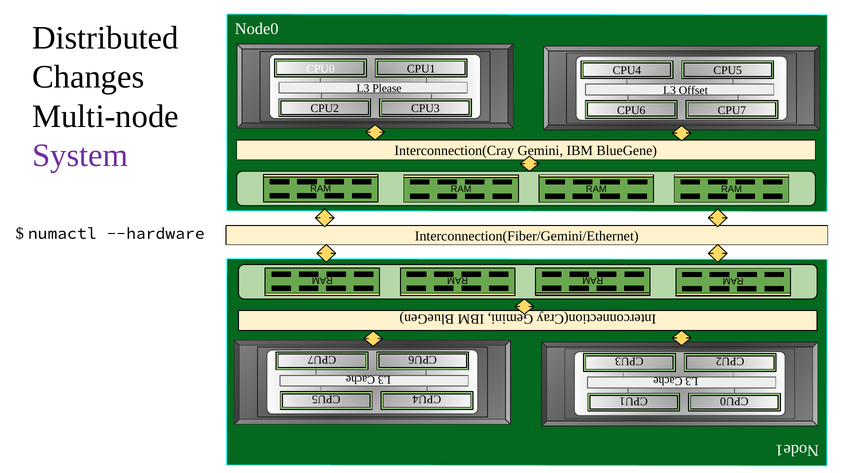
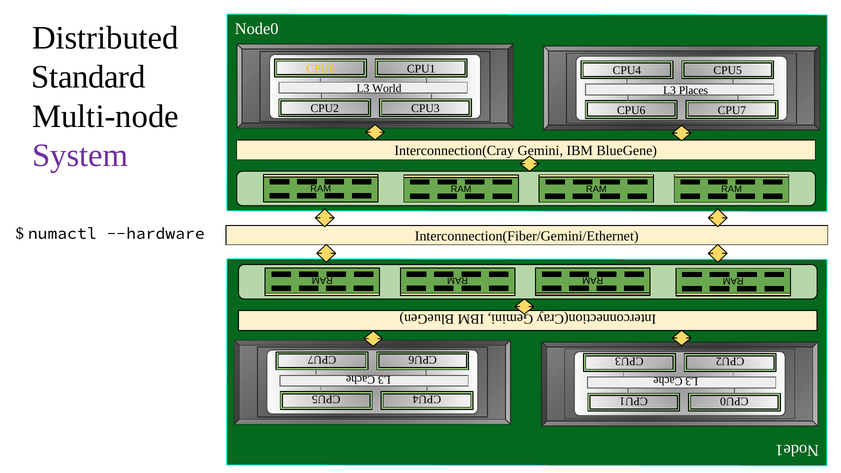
Changes: Changes -> Standard
CPU0 colour: white -> yellow
Please: Please -> World
Offset: Offset -> Places
